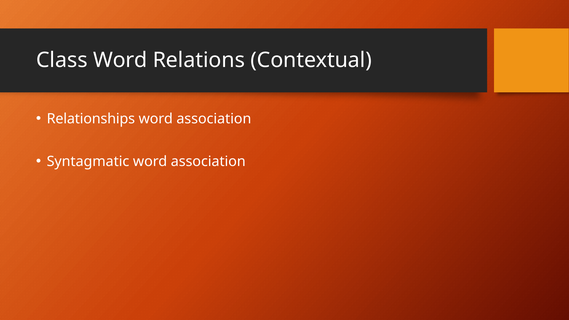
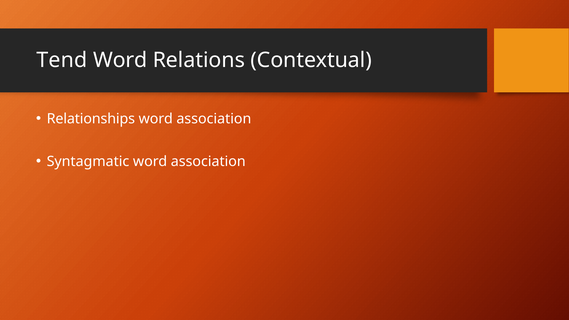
Class: Class -> Tend
